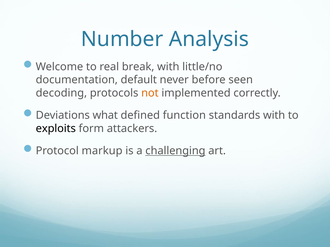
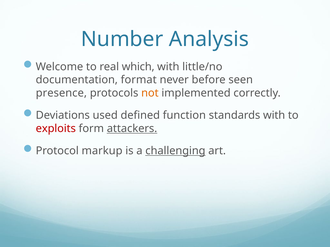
break: break -> which
default: default -> format
decoding: decoding -> presence
what: what -> used
exploits colour: black -> red
attackers underline: none -> present
